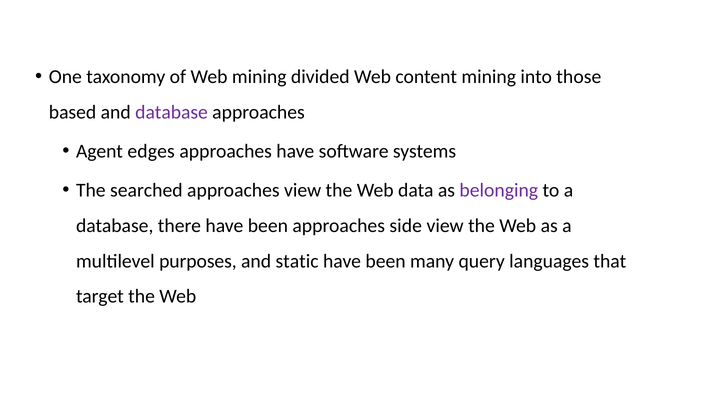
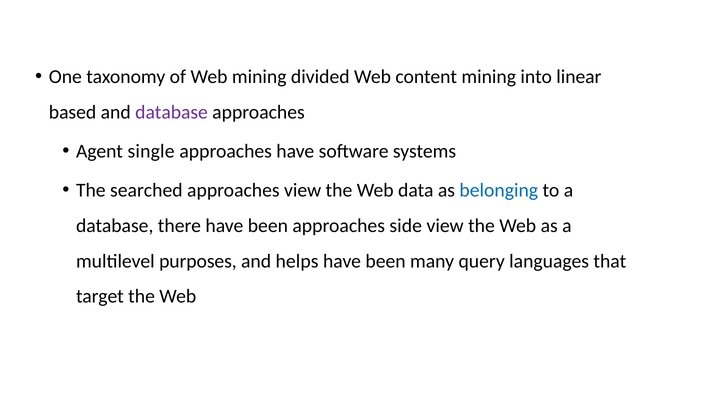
those: those -> linear
edges: edges -> single
belonging colour: purple -> blue
static: static -> helps
